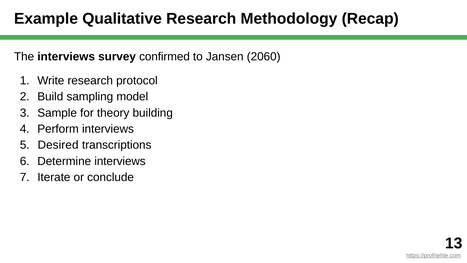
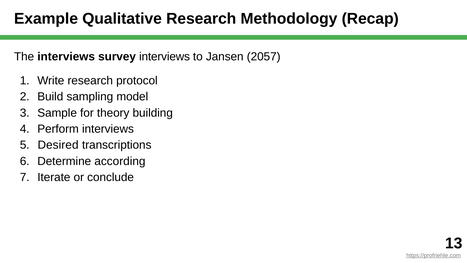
survey confirmed: confirmed -> interviews
2060: 2060 -> 2057
Determine interviews: interviews -> according
